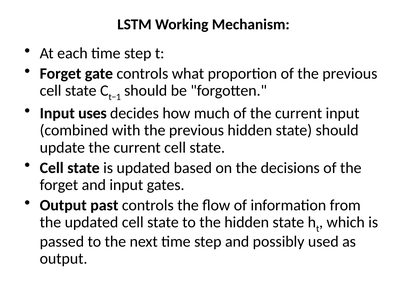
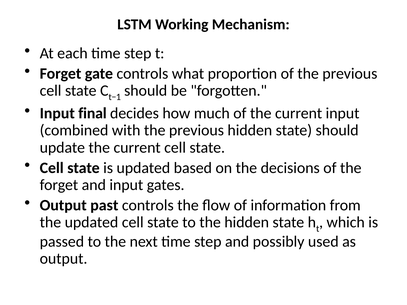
uses: uses -> final
